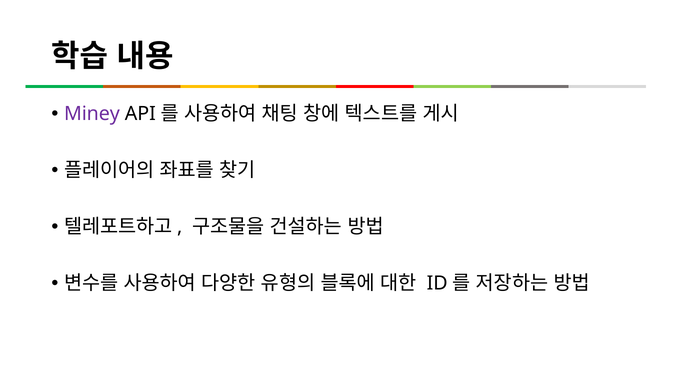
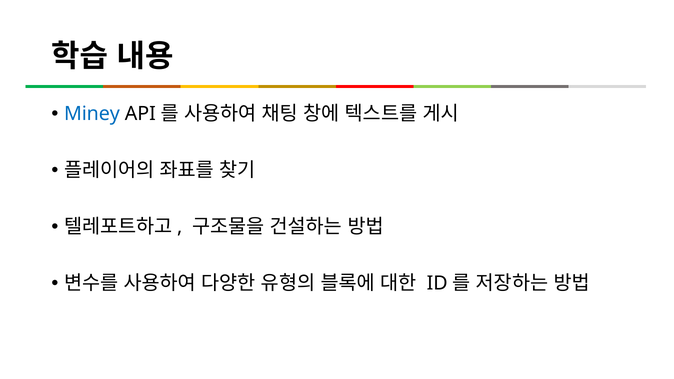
Miney colour: purple -> blue
